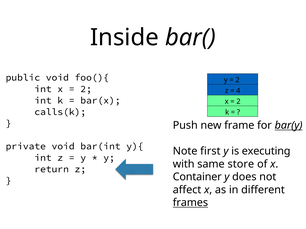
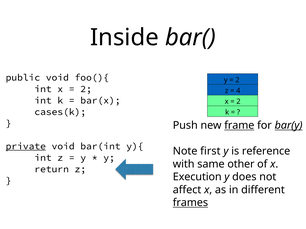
calls(k: calls(k -> cases(k
frame underline: none -> present
private underline: none -> present
executing: executing -> reference
store: store -> other
Container: Container -> Execution
